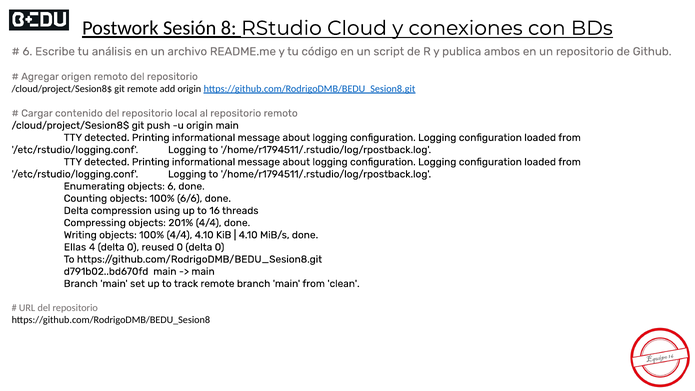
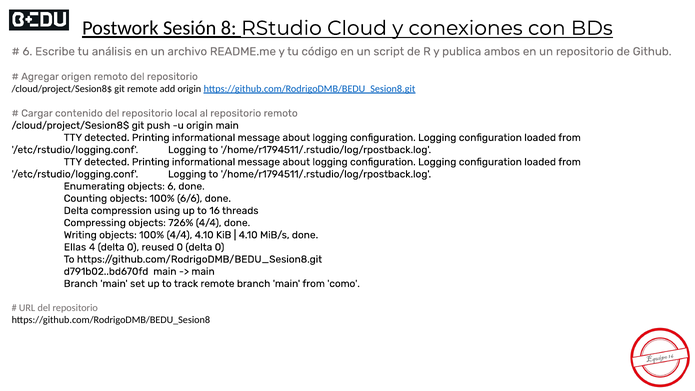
201%: 201% -> 726%
clean: clean -> como
